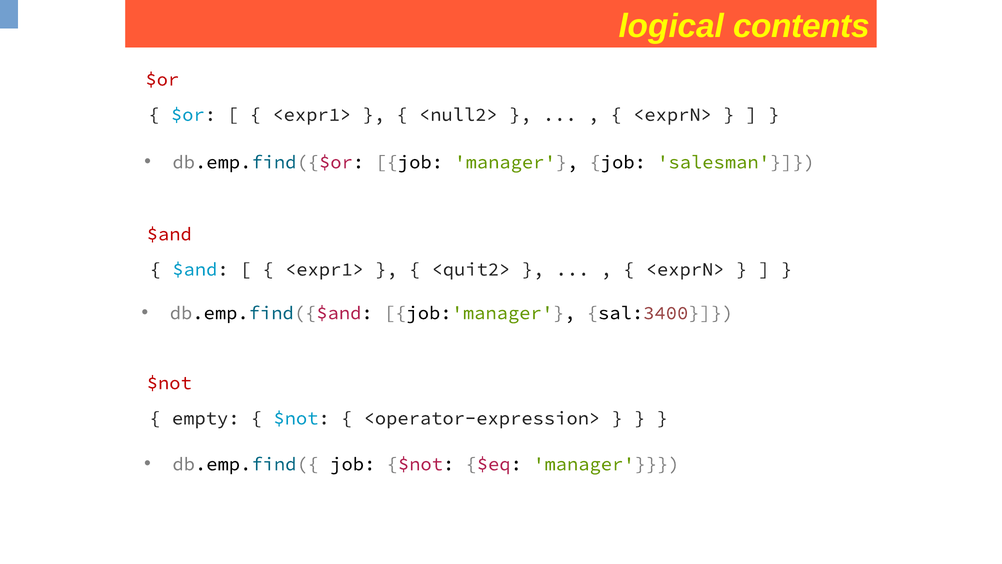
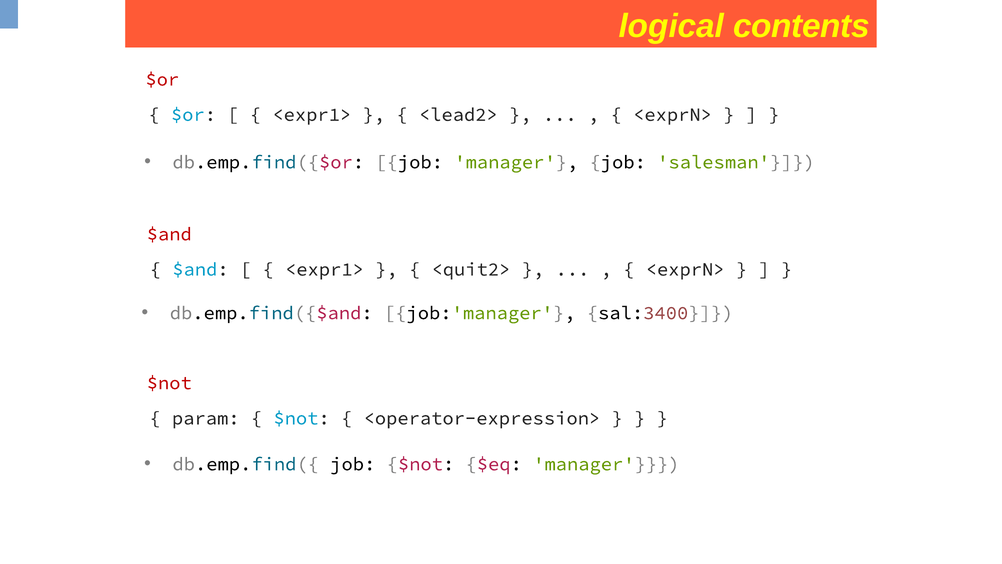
<null2>: <null2> -> <lead2>
empty: empty -> param
